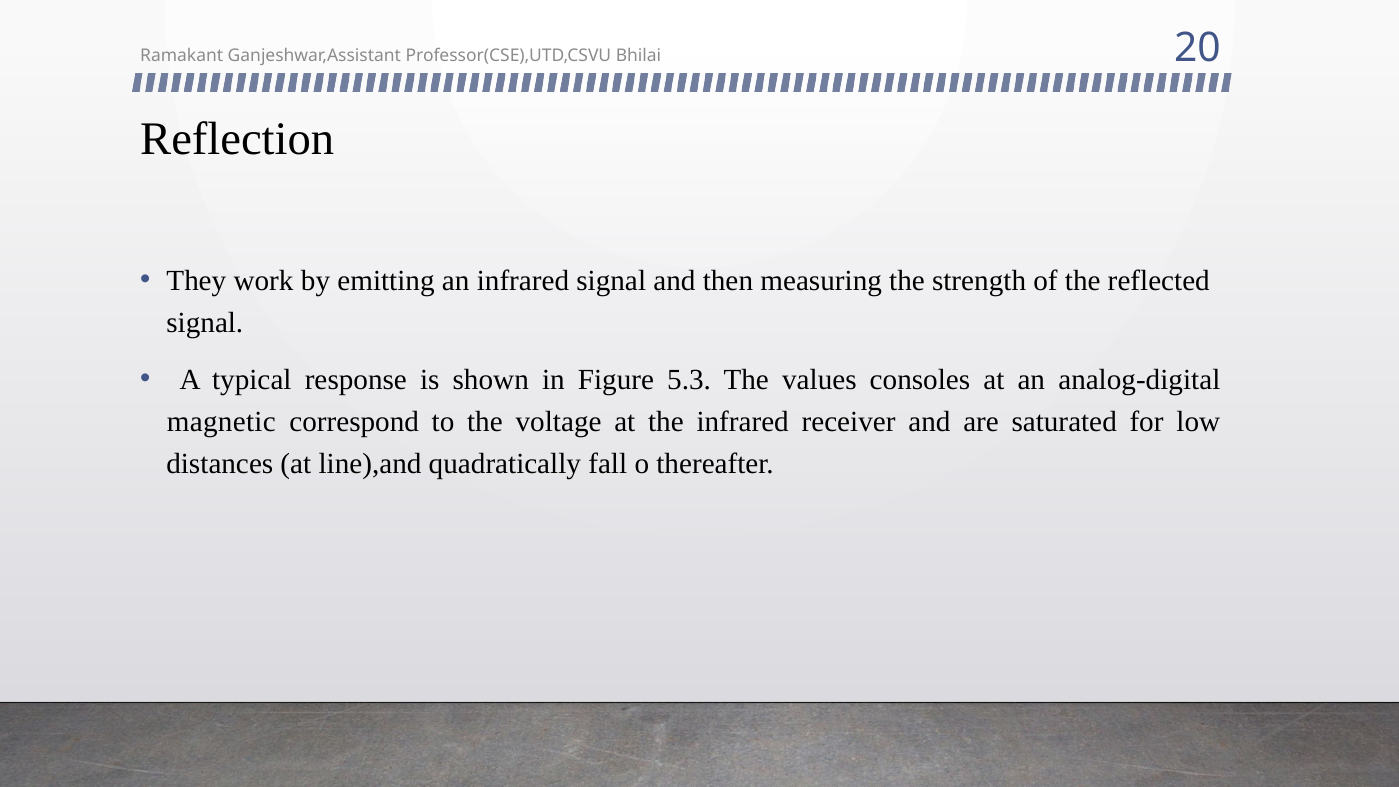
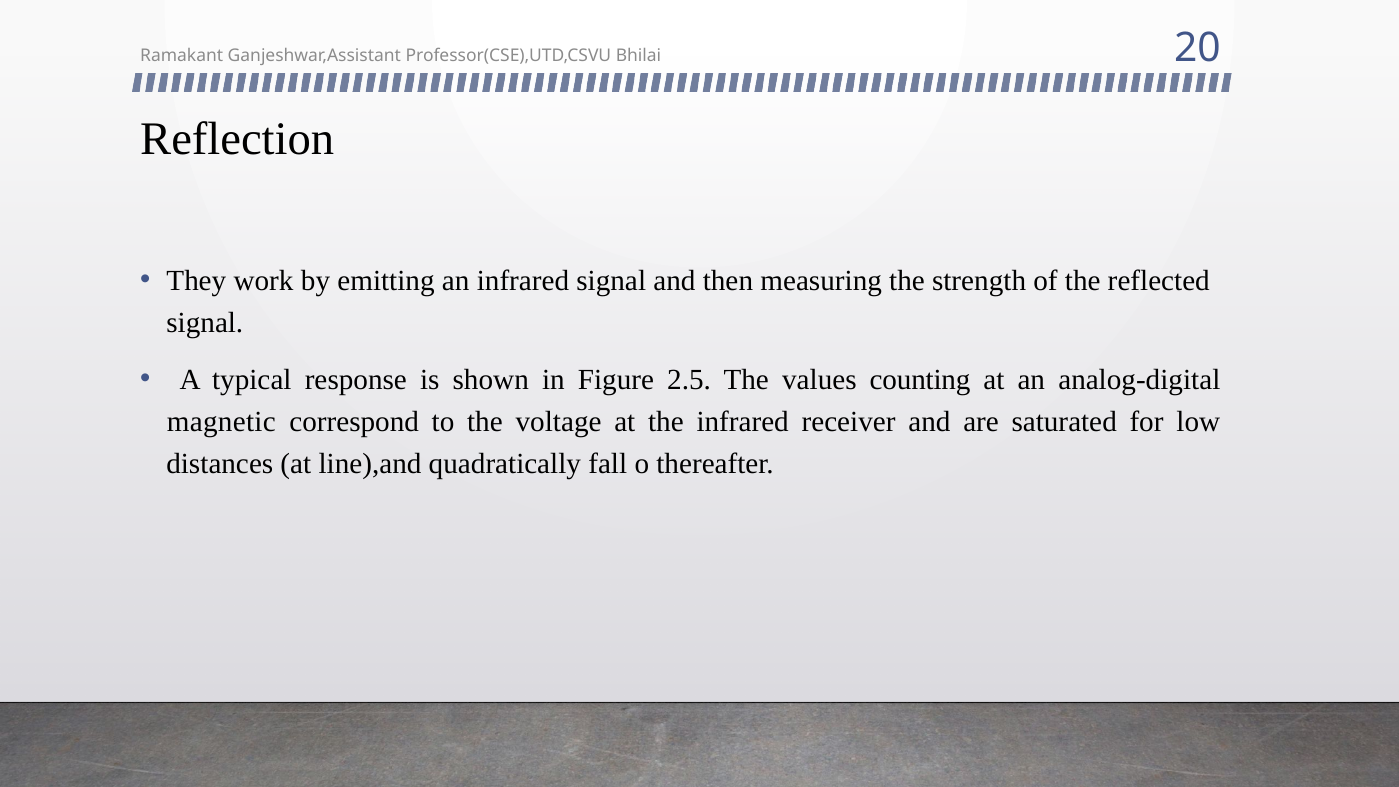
5.3: 5.3 -> 2.5
consoles: consoles -> counting
